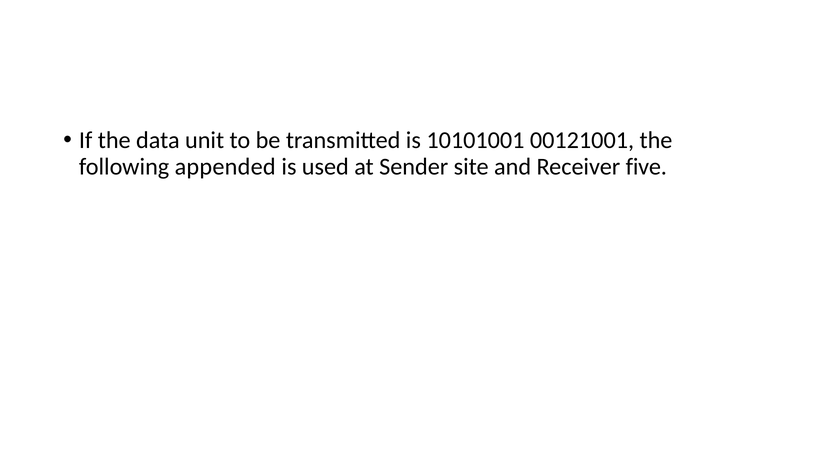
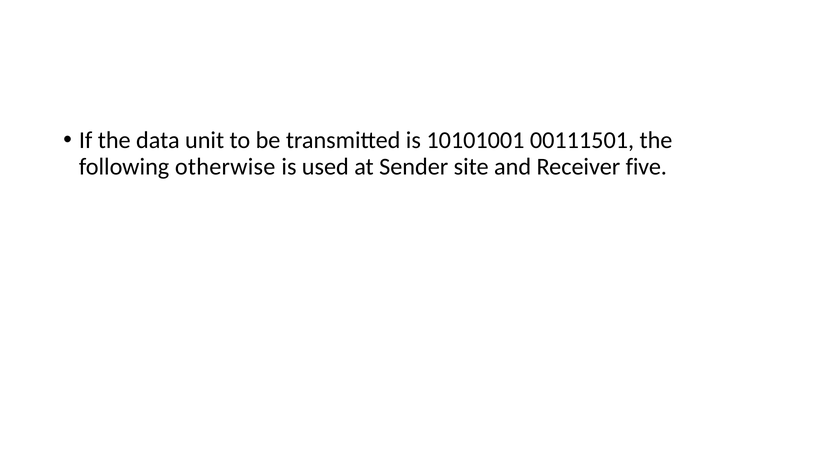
00121001: 00121001 -> 00111501
appended: appended -> otherwise
